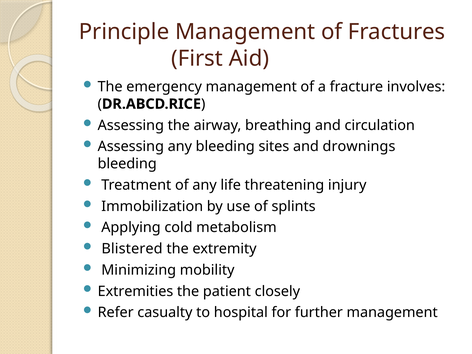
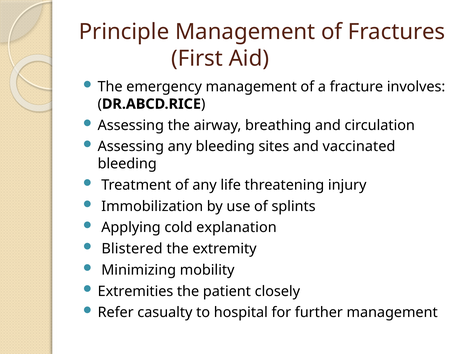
drownings: drownings -> vaccinated
metabolism: metabolism -> explanation
